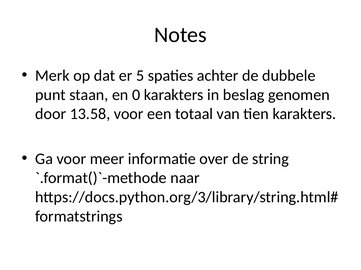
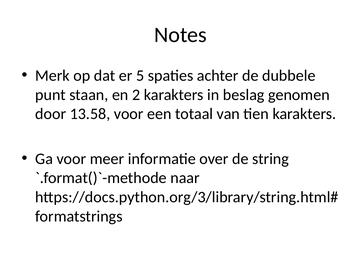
0: 0 -> 2
